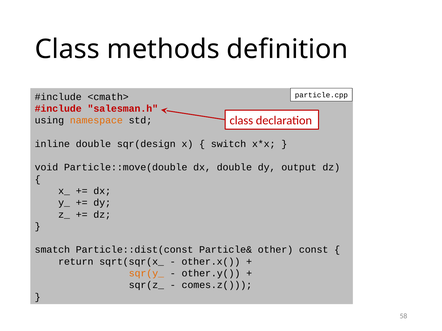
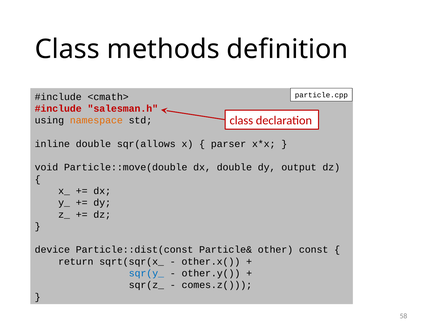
sqr(design: sqr(design -> sqr(allows
switch: switch -> parser
smatch: smatch -> device
sqr(y_ colour: orange -> blue
